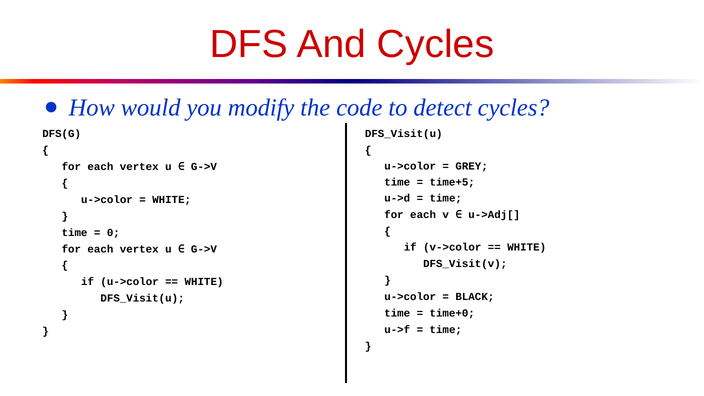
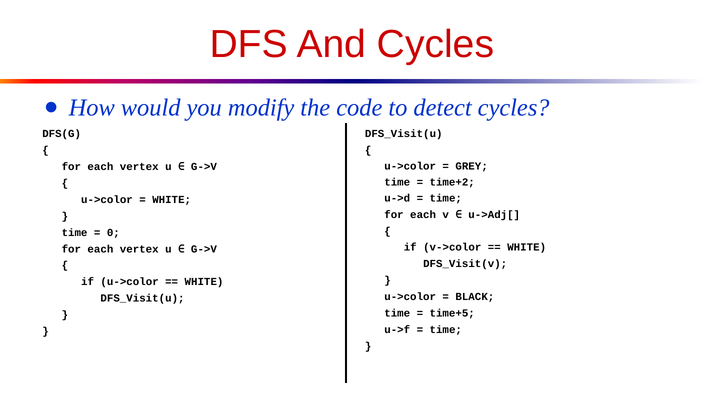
time+5: time+5 -> time+2
time+0: time+0 -> time+5
